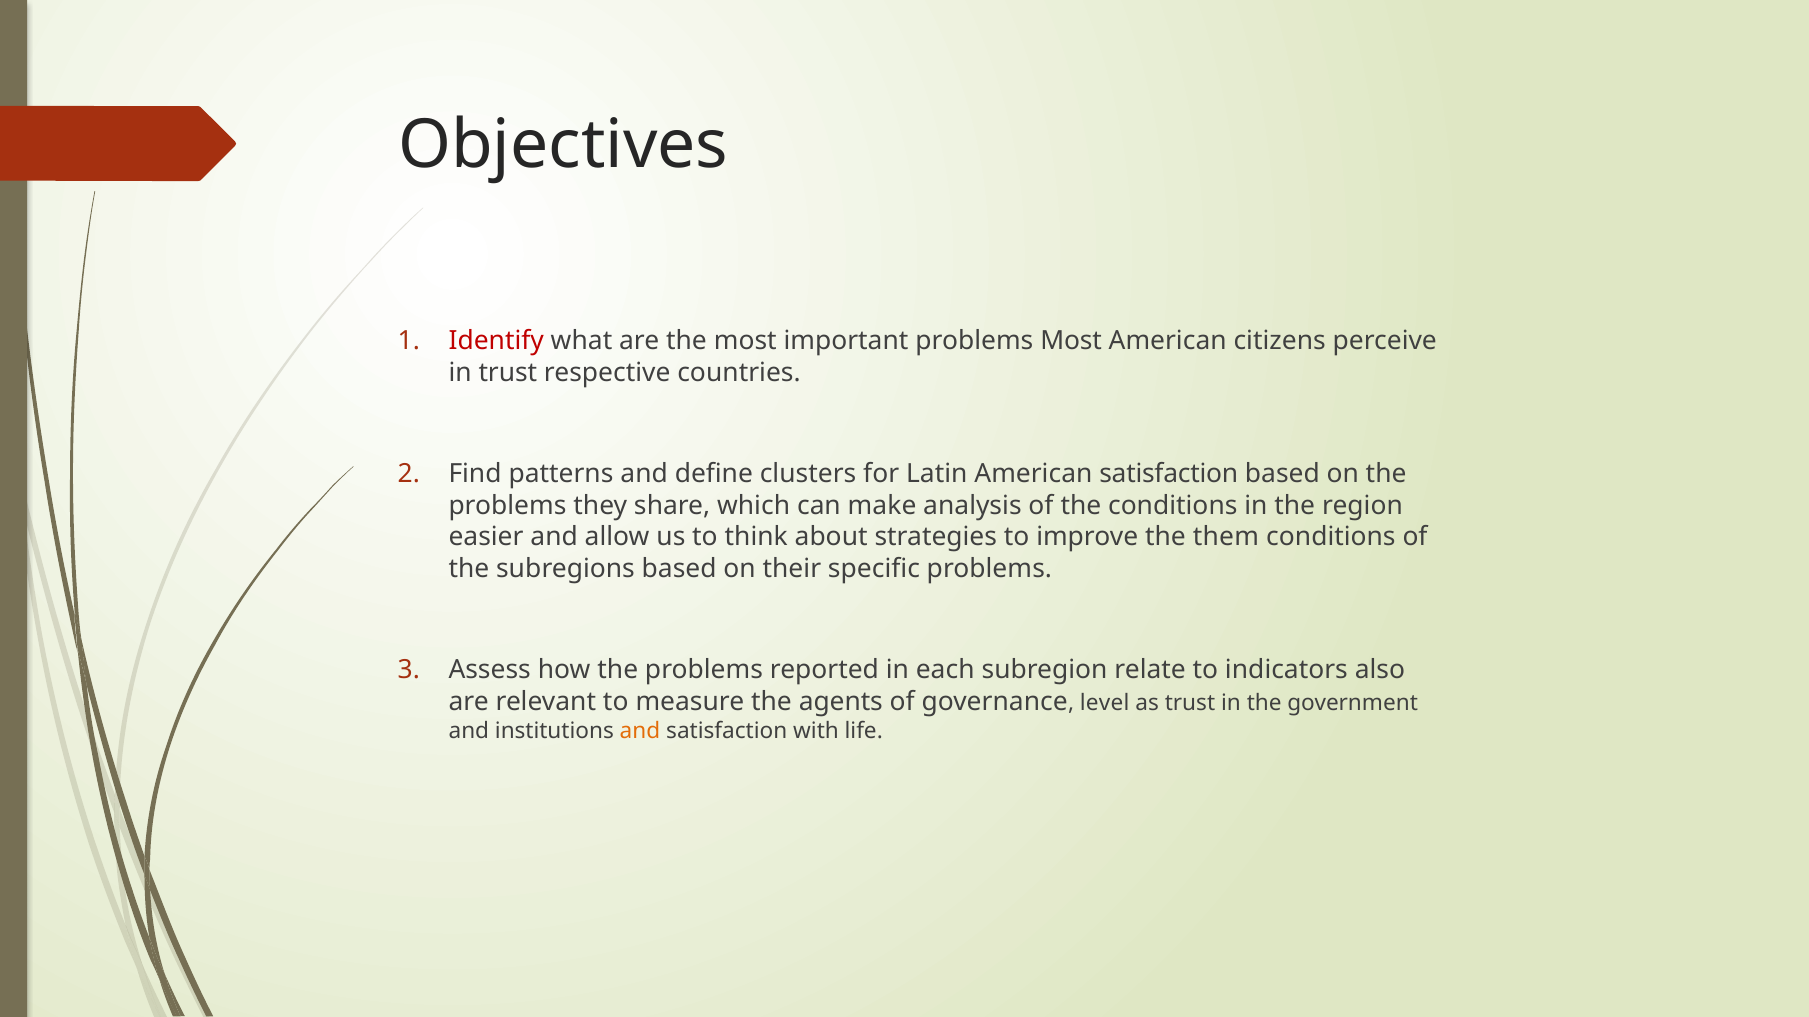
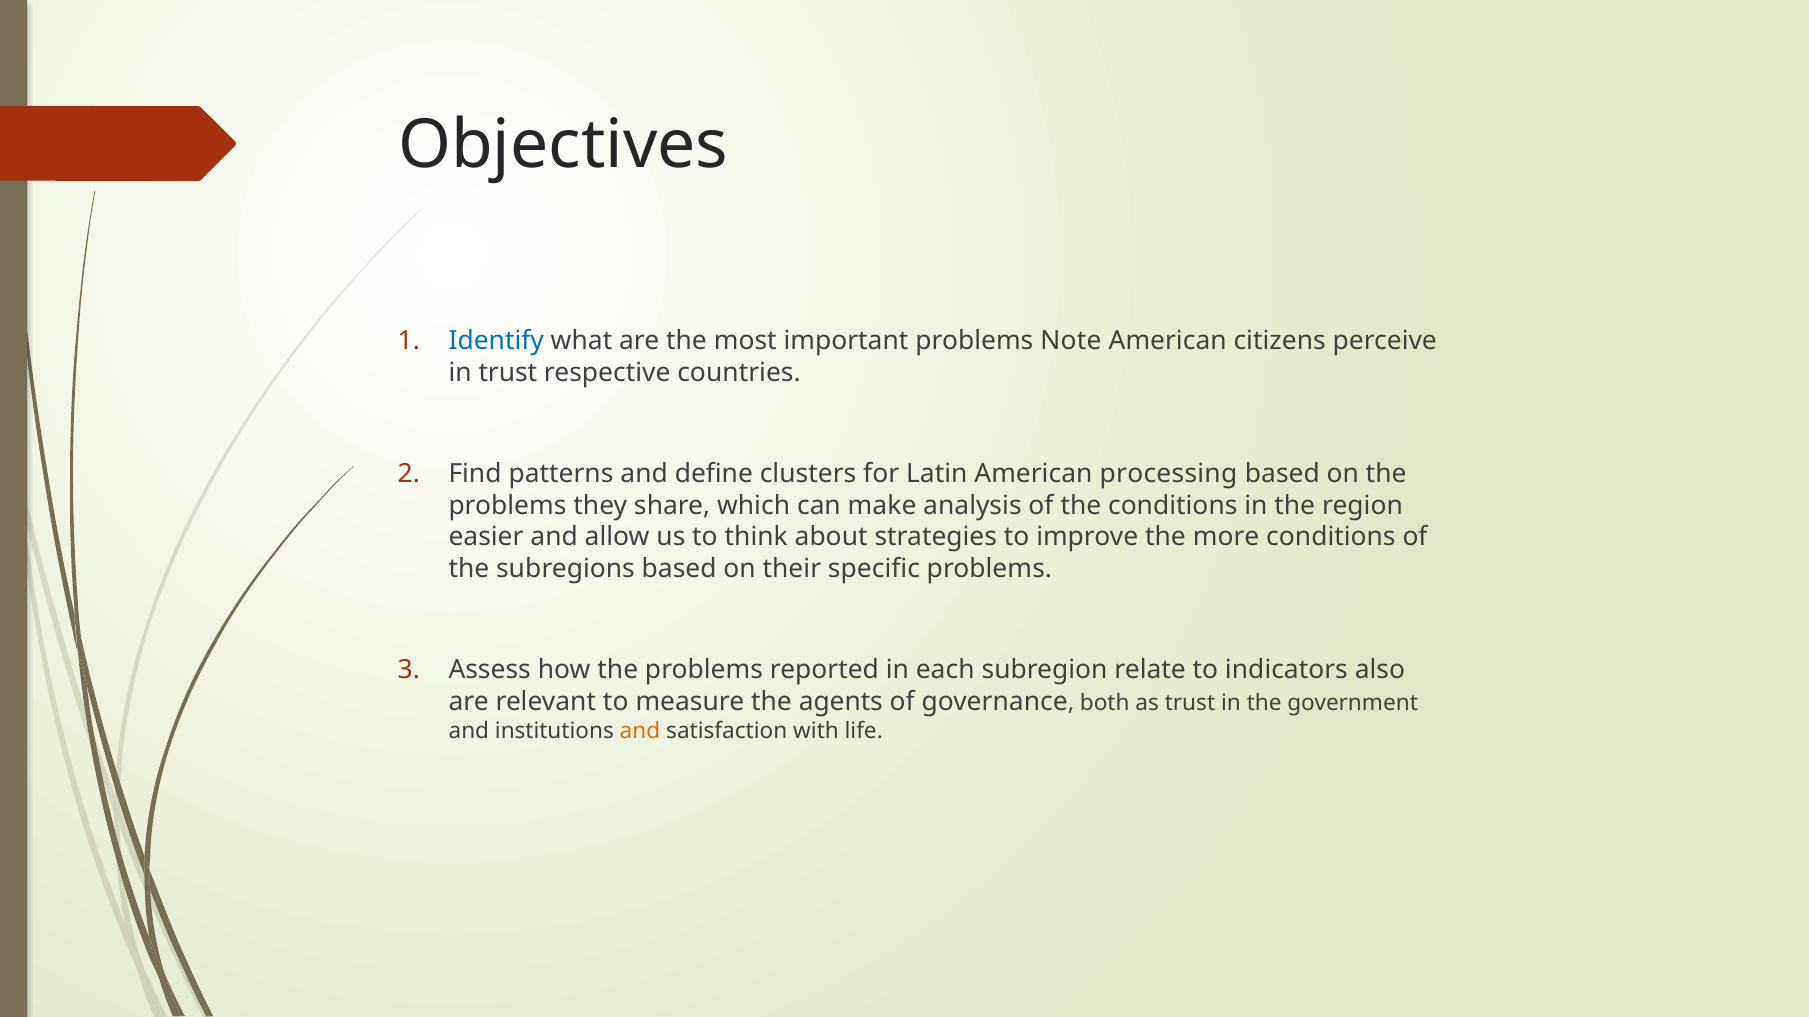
Identify colour: red -> blue
problems Most: Most -> Note
American satisfaction: satisfaction -> processing
them: them -> more
level: level -> both
